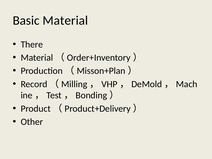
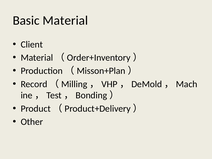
There: There -> Client
